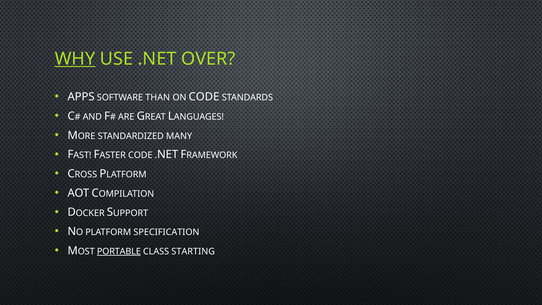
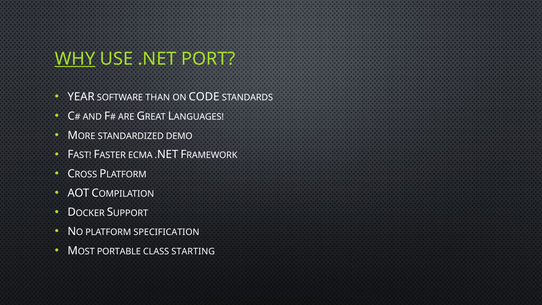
OVER: OVER -> PORT
APPS: APPS -> YEAR
MANY: MANY -> DEMO
CODE at (140, 155): CODE -> ECMA
PORTABLE underline: present -> none
